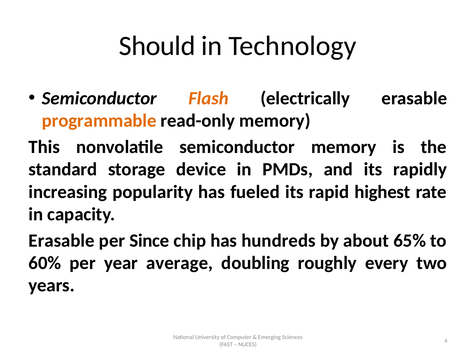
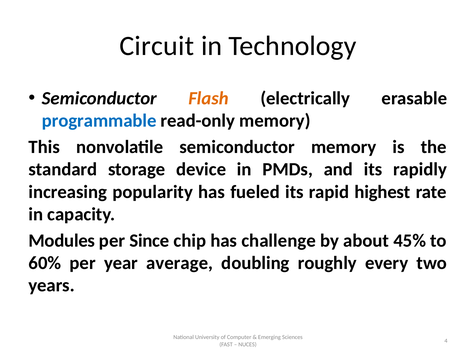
Should: Should -> Circuit
programmable colour: orange -> blue
Erasable at (62, 241): Erasable -> Modules
hundreds: hundreds -> challenge
65%: 65% -> 45%
